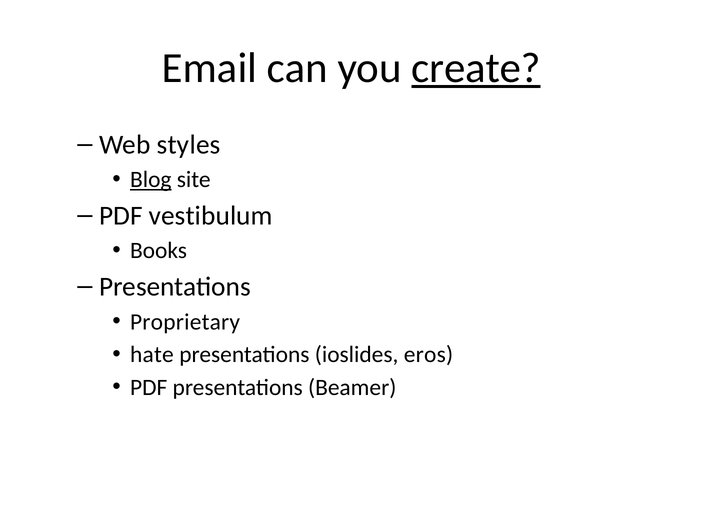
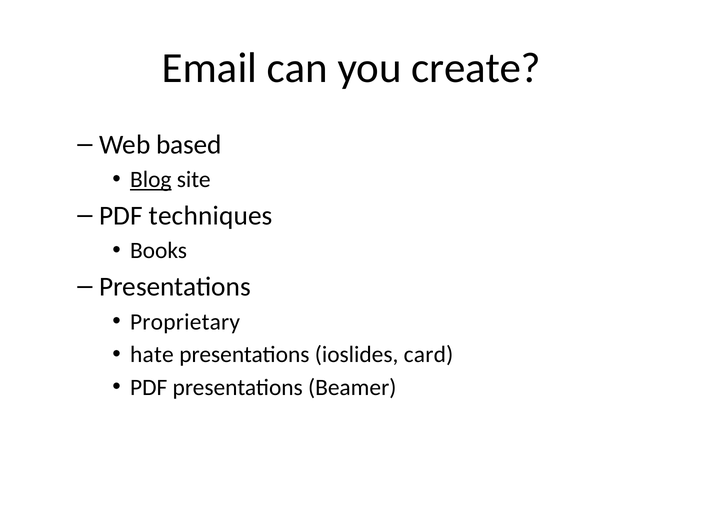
create underline: present -> none
styles: styles -> based
vestibulum: vestibulum -> techniques
eros: eros -> card
